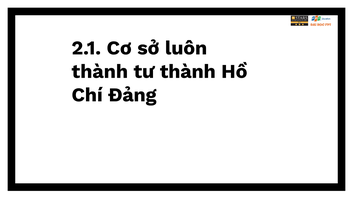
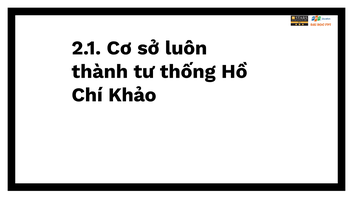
tư thành: thành -> thống
Đảng: Đảng -> Khảo
